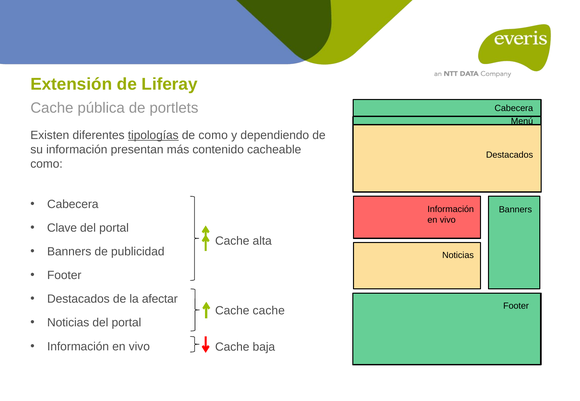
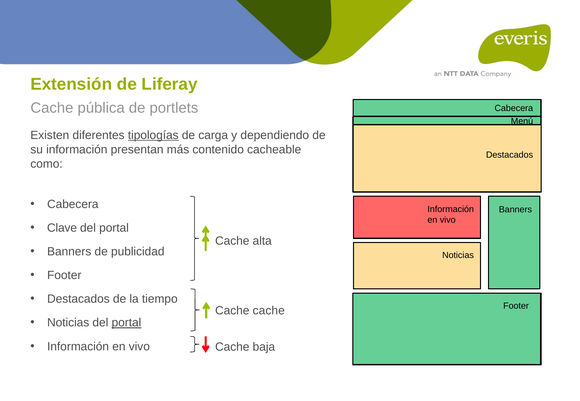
de como: como -> carga
afectar: afectar -> tiempo
portal at (126, 323) underline: none -> present
